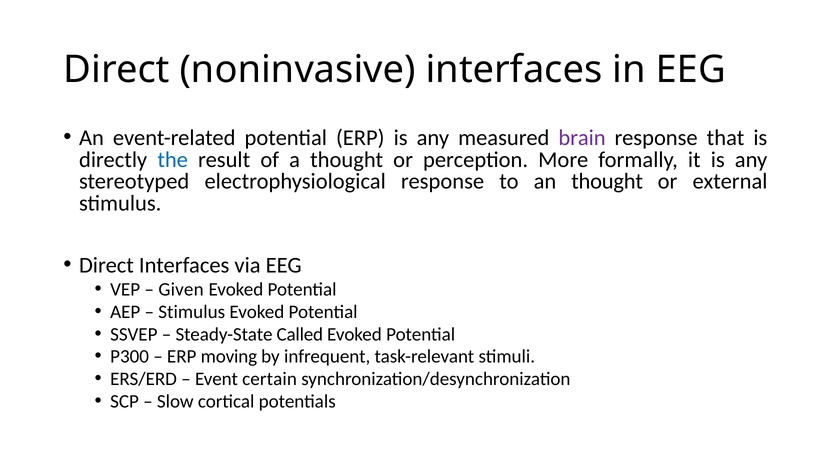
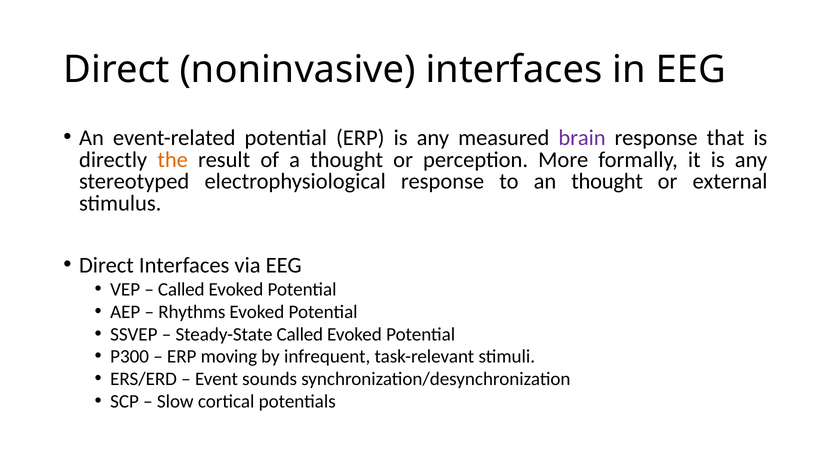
the colour: blue -> orange
Given at (181, 289): Given -> Called
Stimulus at (192, 312): Stimulus -> Rhythms
certain: certain -> sounds
